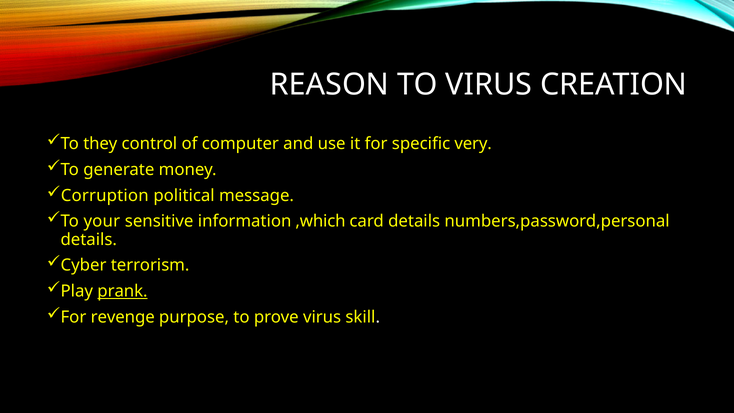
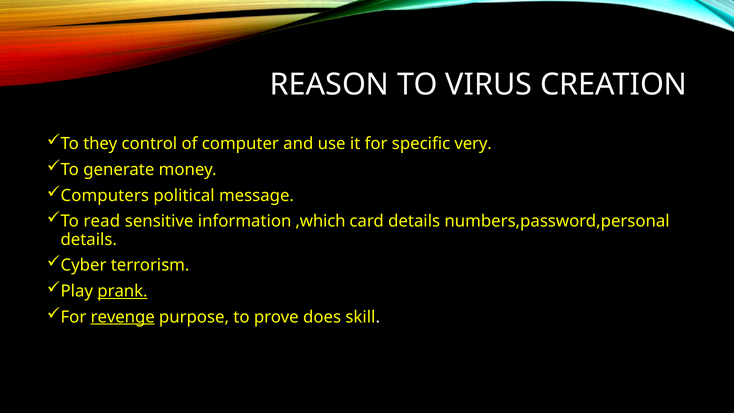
Corruption: Corruption -> Computers
your: your -> read
revenge underline: none -> present
prove virus: virus -> does
